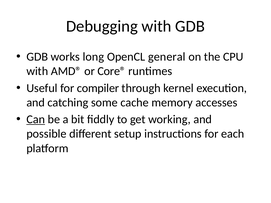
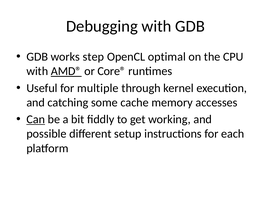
long: long -> step
general: general -> optimal
AMD® underline: none -> present
compiler: compiler -> multiple
